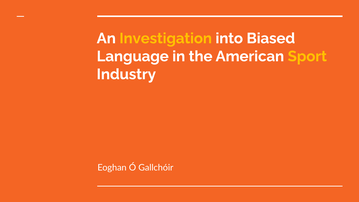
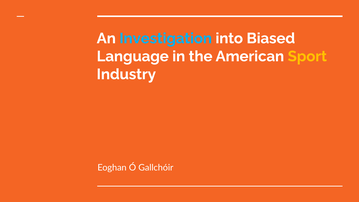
Investigation colour: yellow -> light blue
